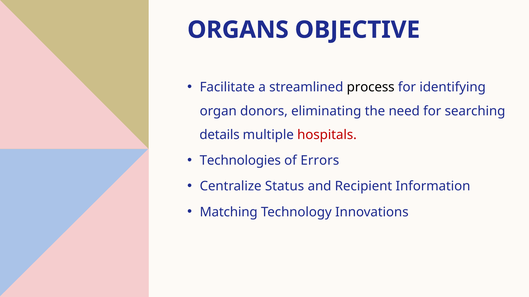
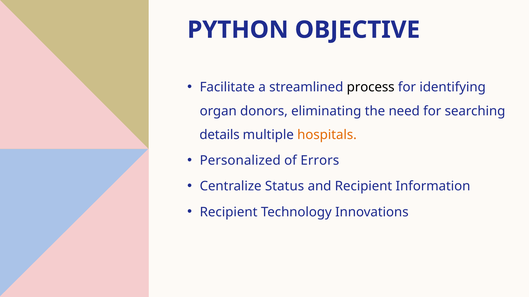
ORGANS: ORGANS -> PYTHON
hospitals colour: red -> orange
Technologies: Technologies -> Personalized
Matching at (229, 212): Matching -> Recipient
